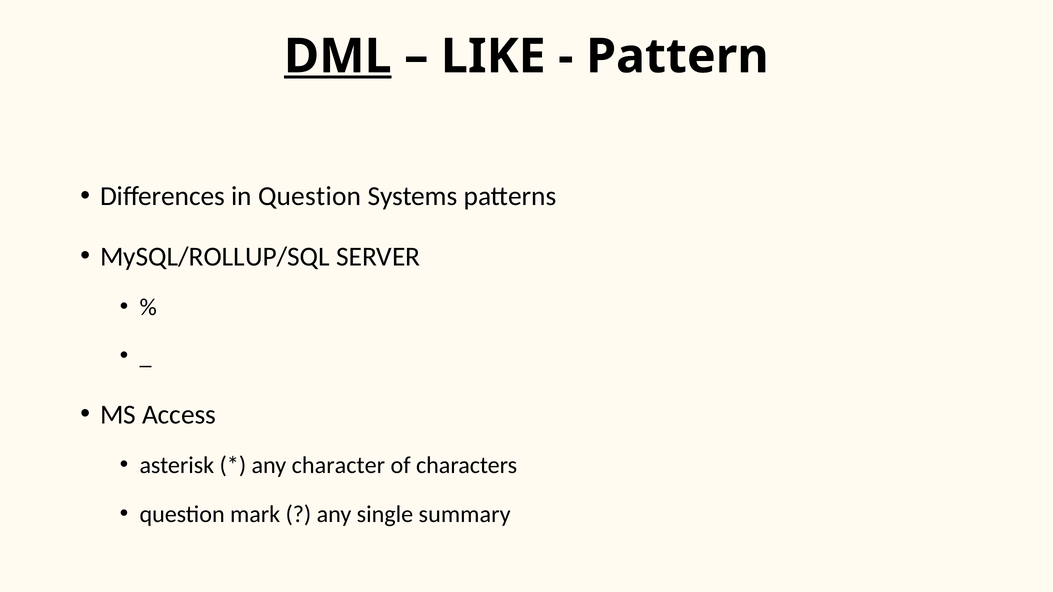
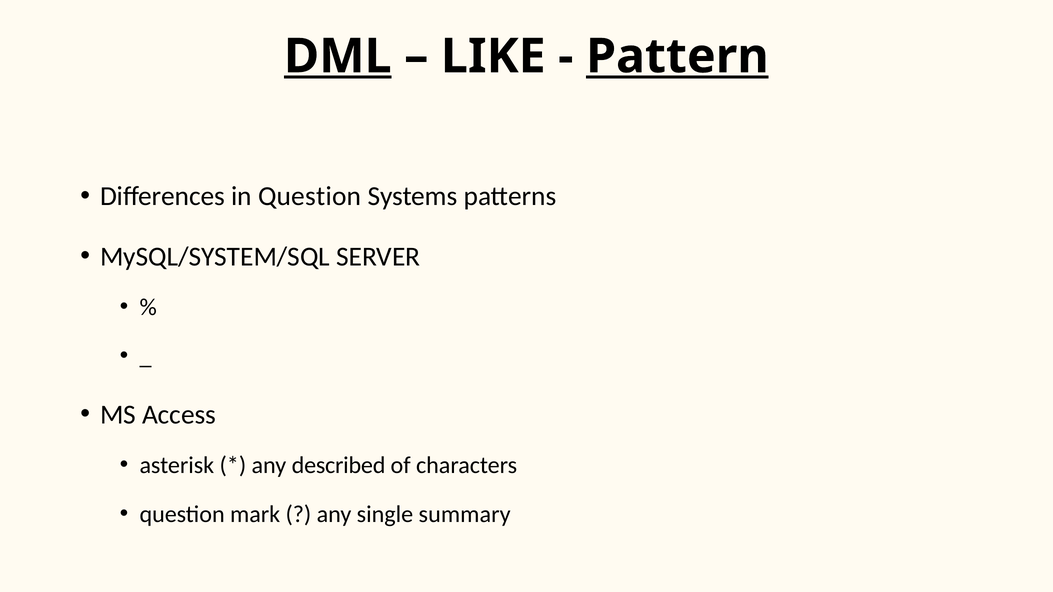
Pattern underline: none -> present
MySQL/ROLLUP/SQL: MySQL/ROLLUP/SQL -> MySQL/SYSTEM/SQL
character: character -> described
